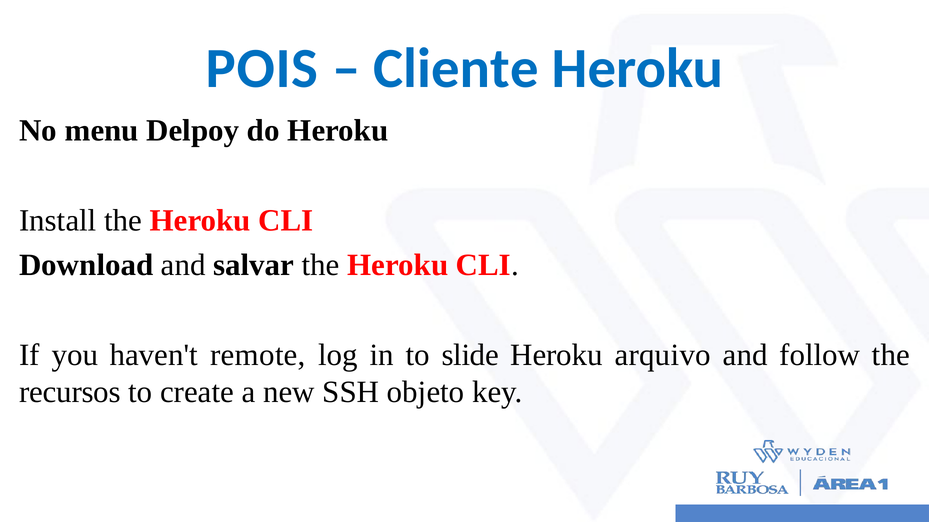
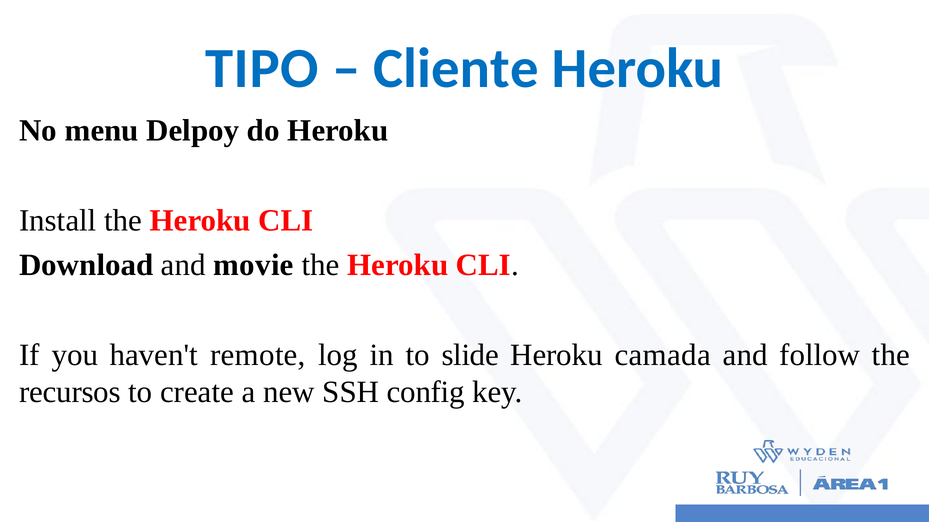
POIS: POIS -> TIPO
salvar: salvar -> movie
arquivo: arquivo -> camada
objeto: objeto -> config
